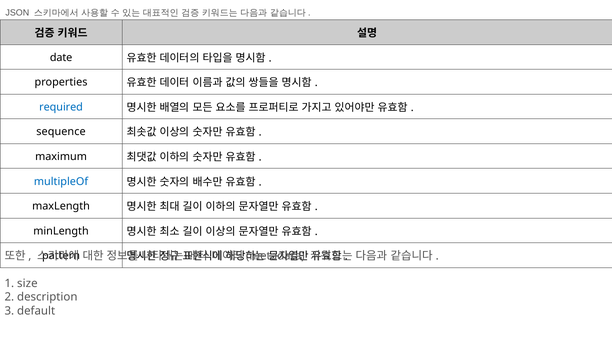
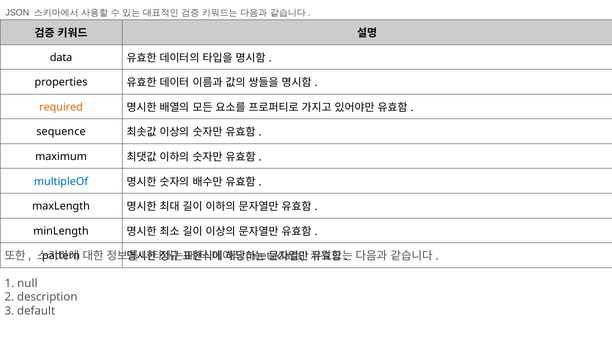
date: date -> data
required colour: blue -> orange
size: size -> null
